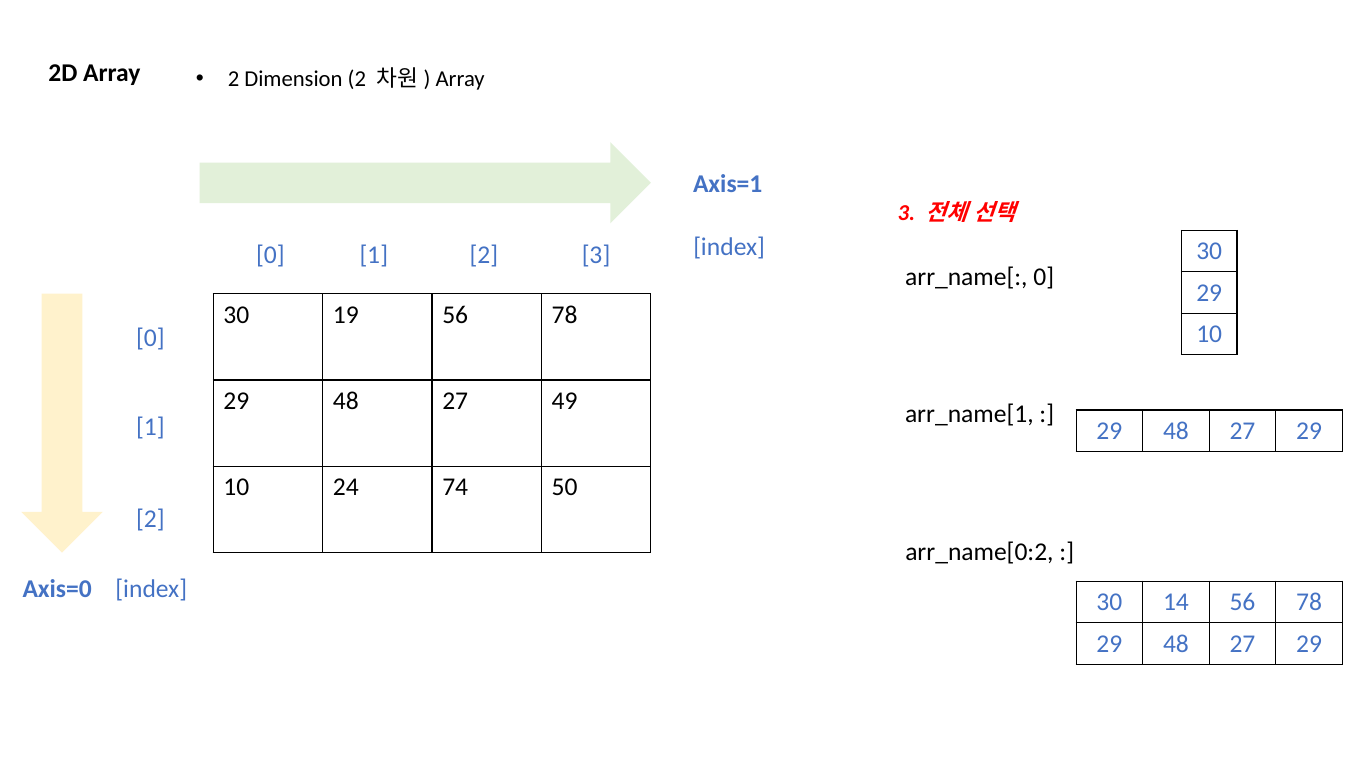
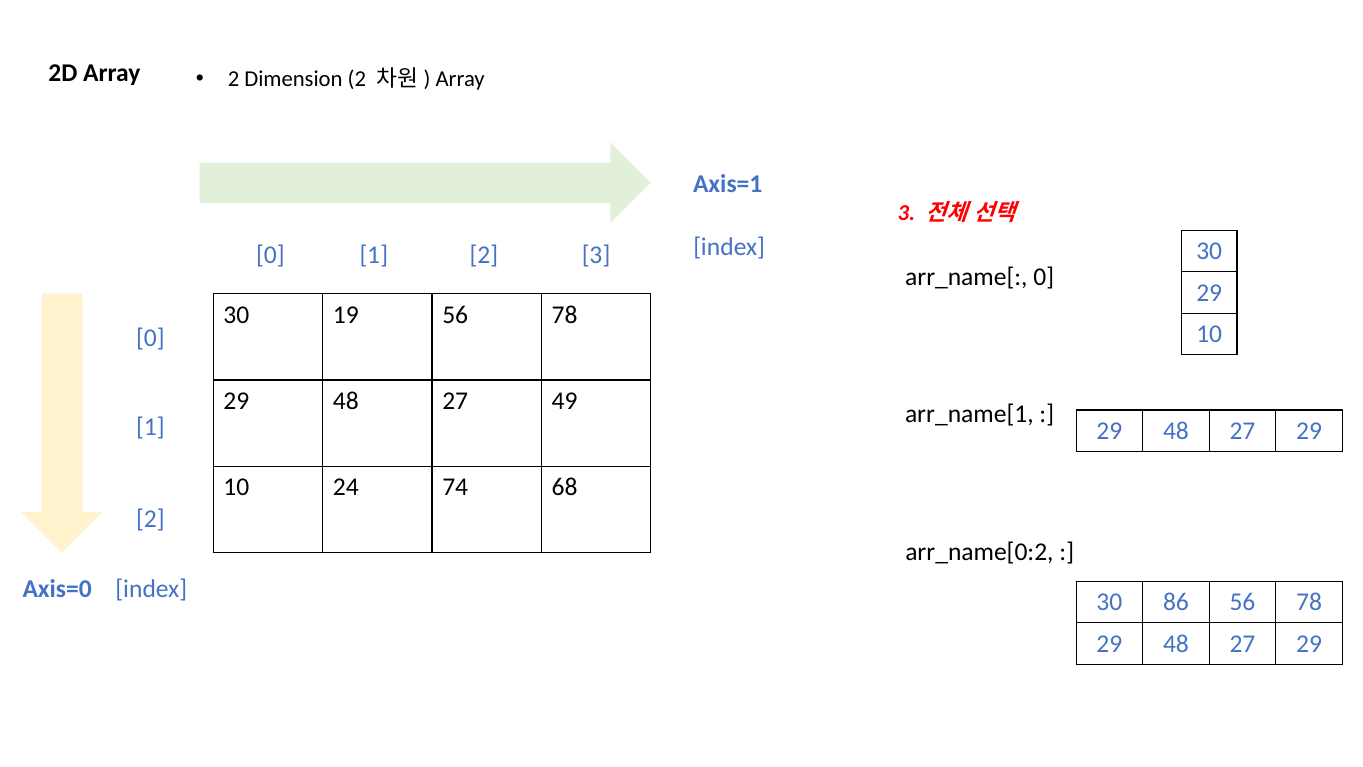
50: 50 -> 68
14: 14 -> 86
